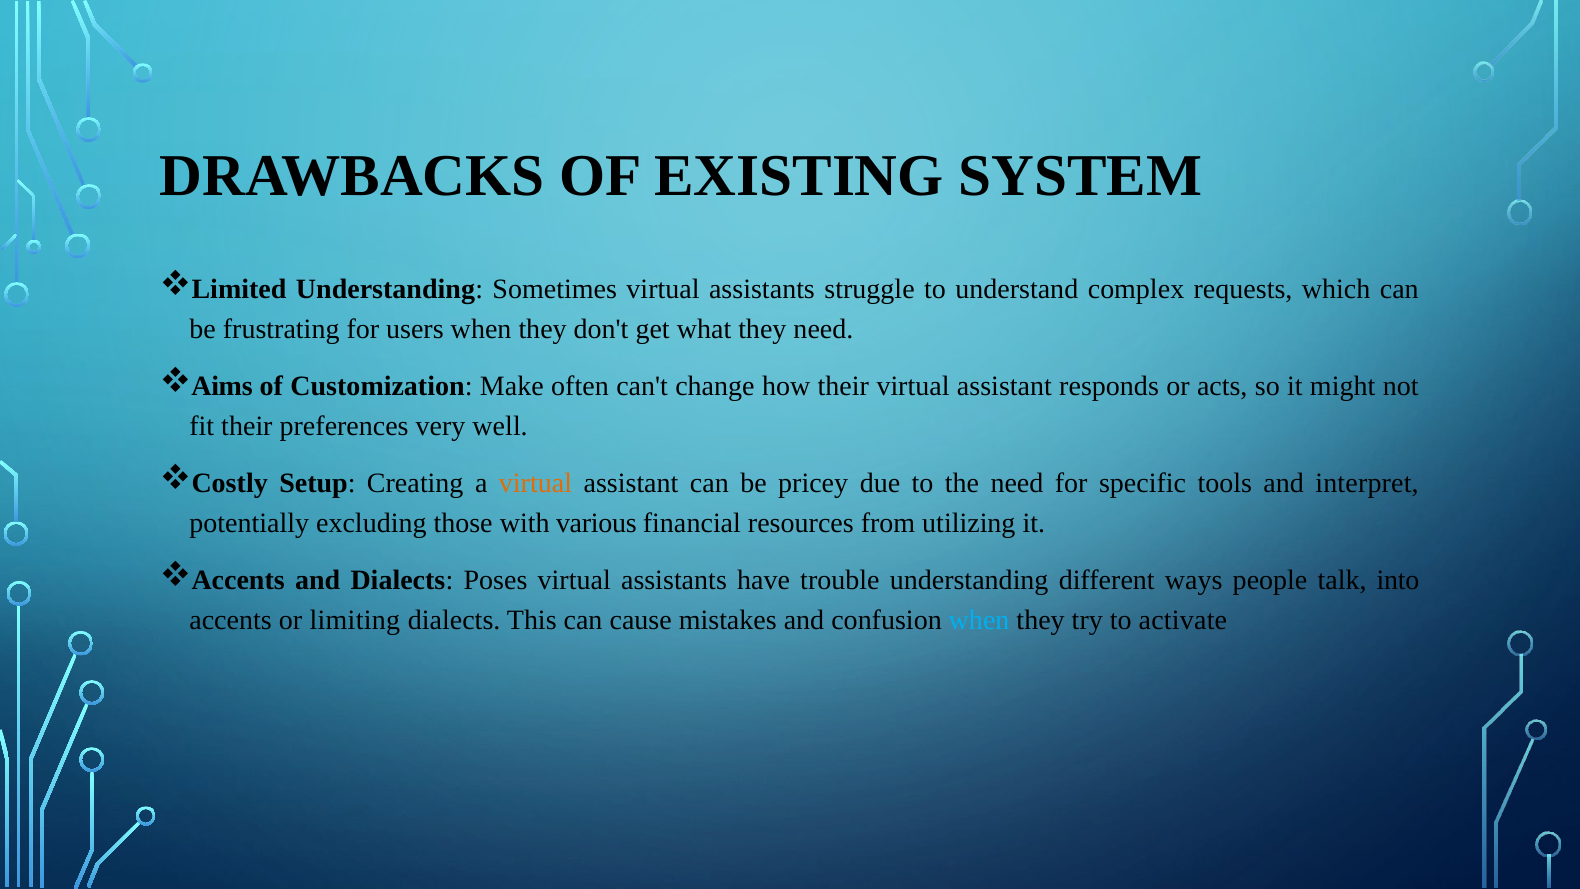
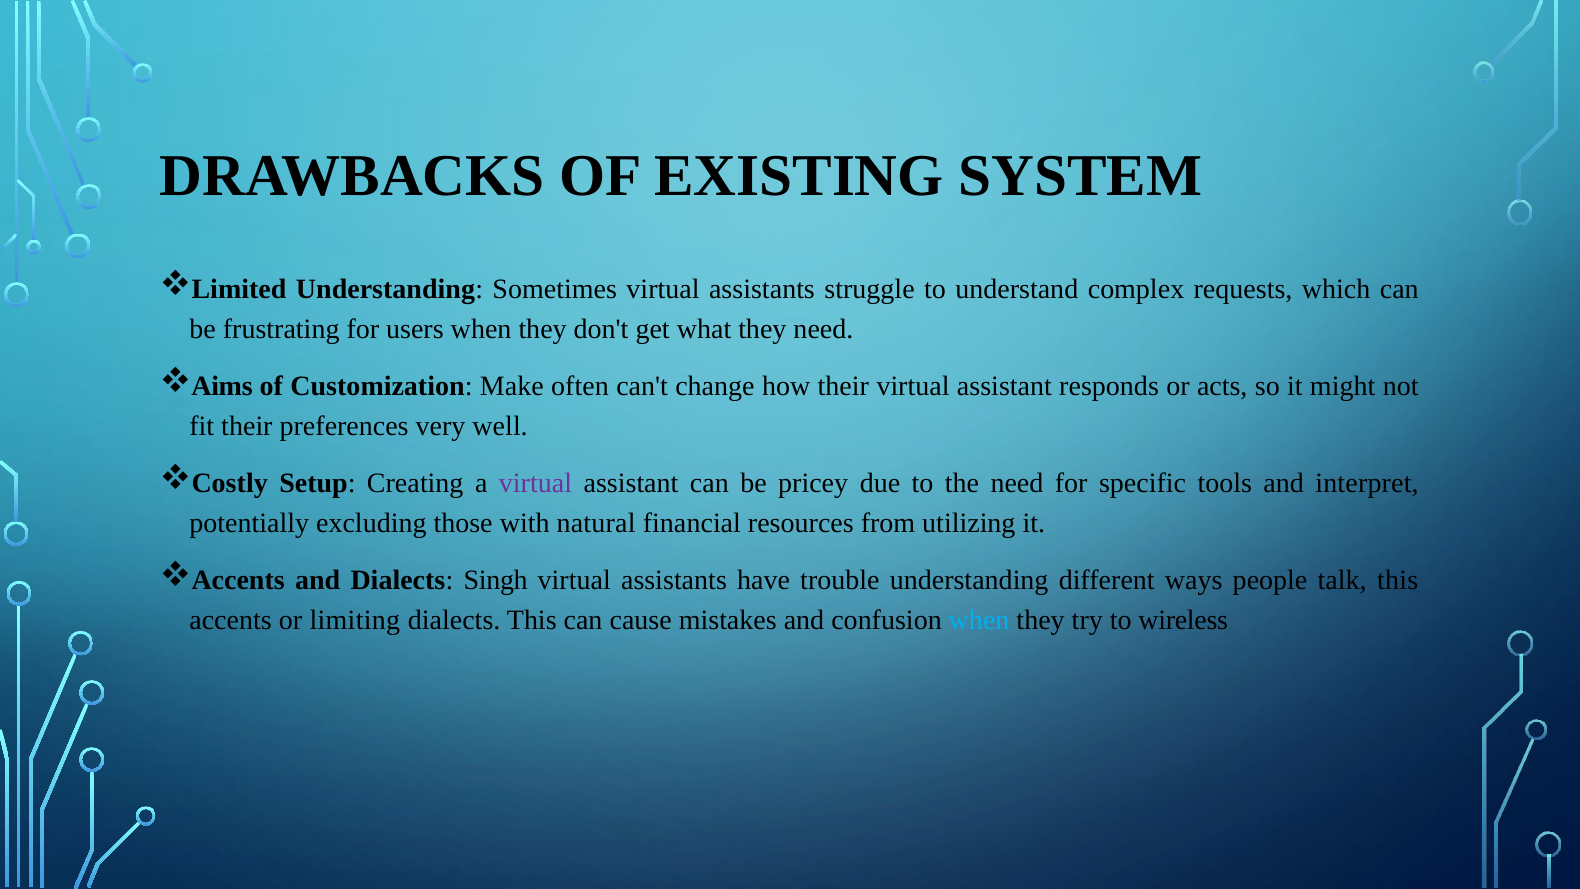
virtual at (535, 483) colour: orange -> purple
various: various -> natural
Poses: Poses -> Singh
talk into: into -> this
activate: activate -> wireless
